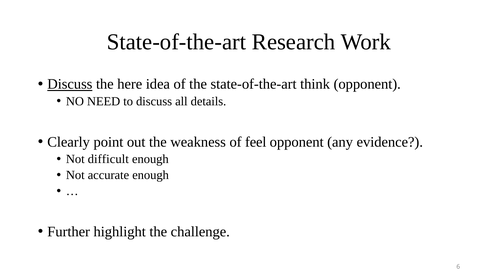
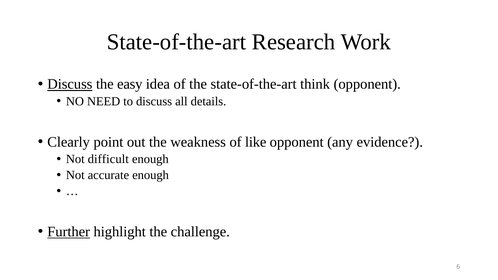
here: here -> easy
feel: feel -> like
Further underline: none -> present
